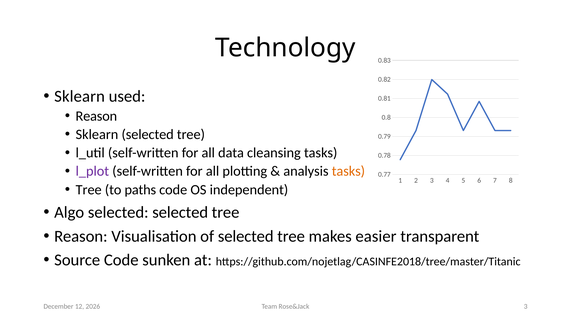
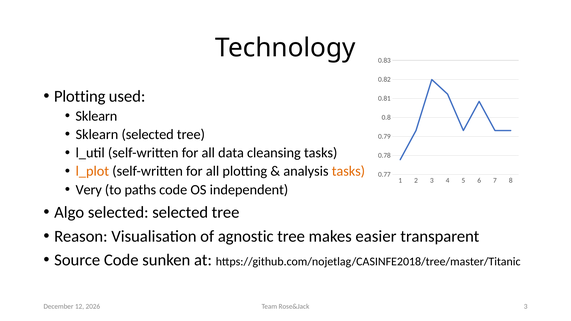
Sklearn at (80, 97): Sklearn -> Plotting
Reason at (96, 116): Reason -> Sklearn
l_plot colour: purple -> orange
Tree at (89, 190): Tree -> Very
of selected: selected -> agnostic
